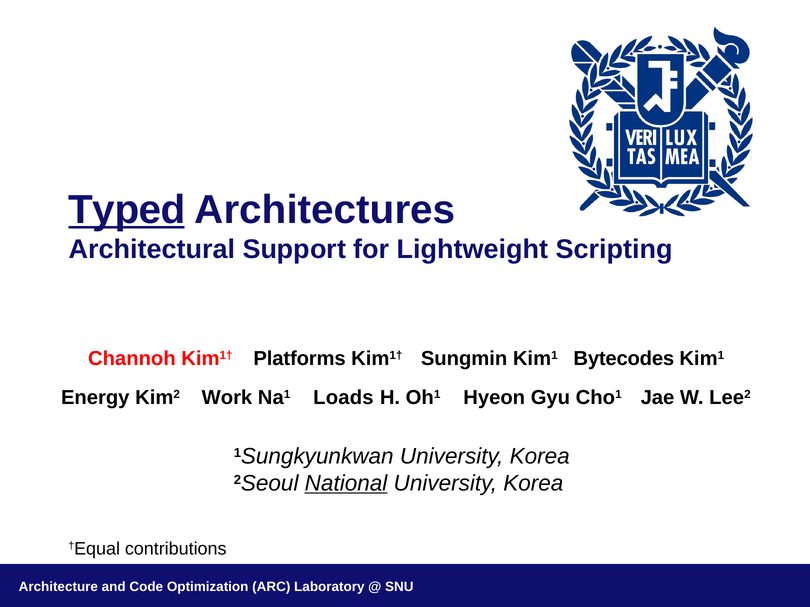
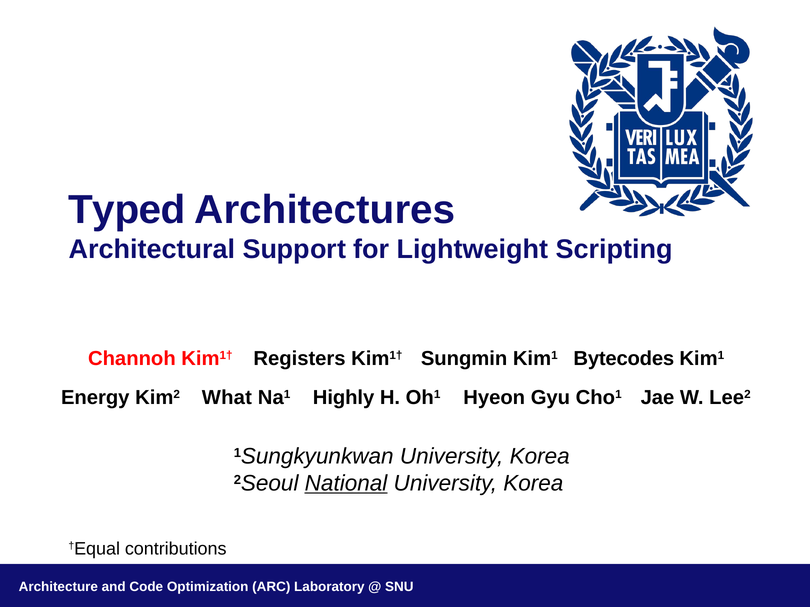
Typed underline: present -> none
Platforms: Platforms -> Registers
Work: Work -> What
Loads: Loads -> Highly
